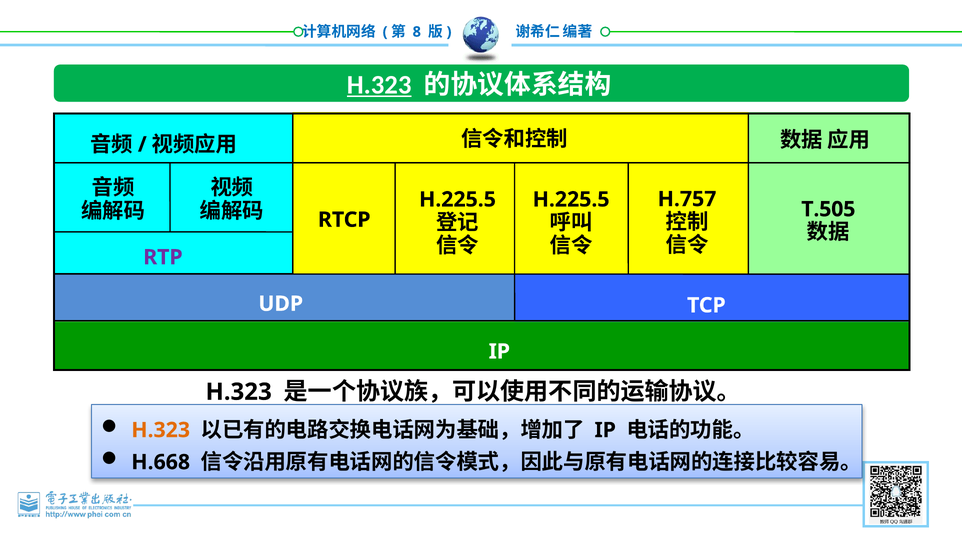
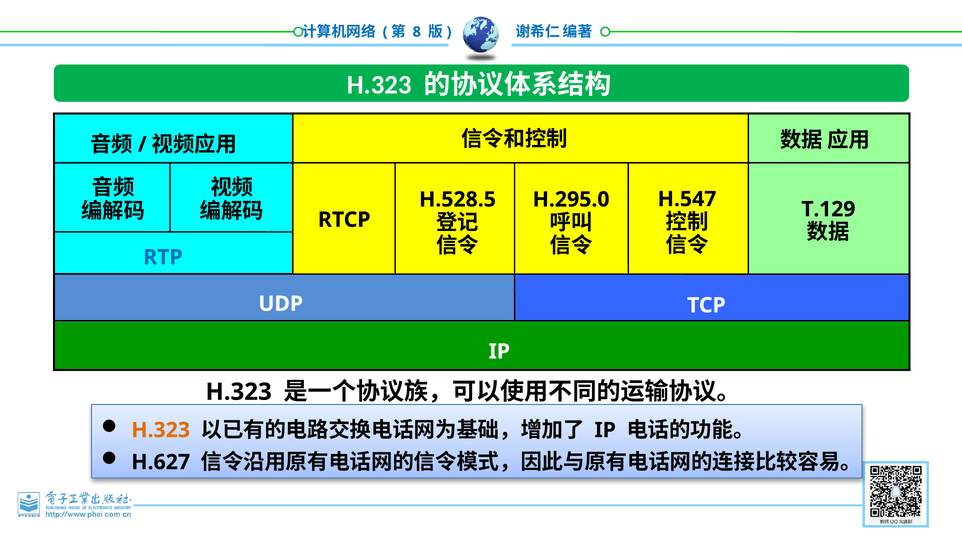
H.323 at (379, 85) underline: present -> none
H.757: H.757 -> H.547
H.225.5 at (457, 200): H.225.5 -> H.528.5
H.225.5 at (571, 200): H.225.5 -> H.295.0
T.505: T.505 -> T.129
RTP colour: purple -> blue
H.668: H.668 -> H.627
